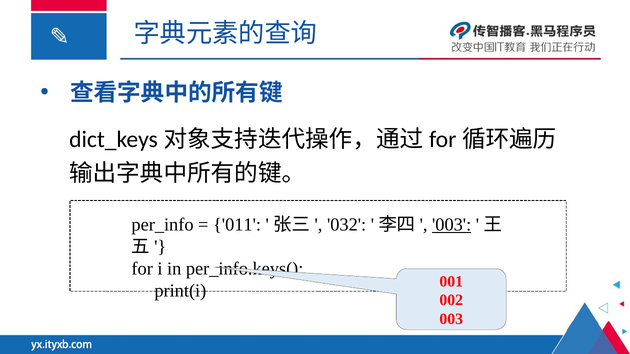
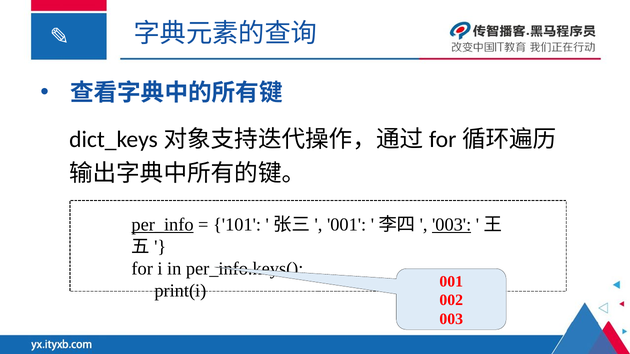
per_info underline: none -> present
011: 011 -> 101
032 at (347, 225): 032 -> 001
